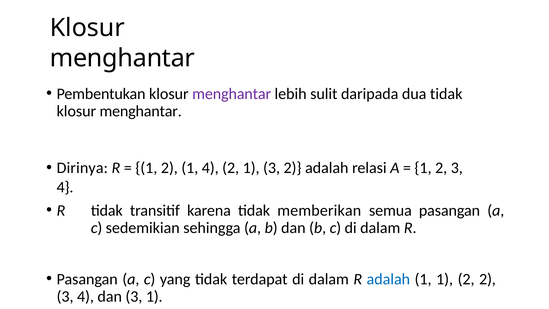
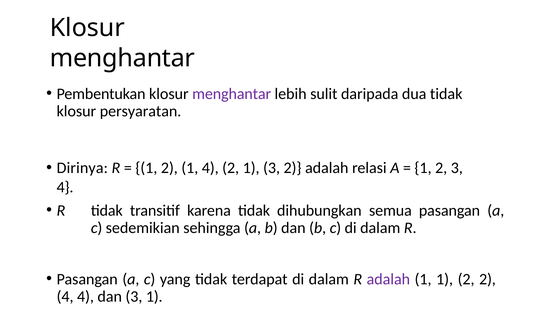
menghantar at (141, 111): menghantar -> persyaratan
memberikan: memberikan -> dihubungkan
adalah at (388, 279) colour: blue -> purple
3 at (65, 296): 3 -> 4
